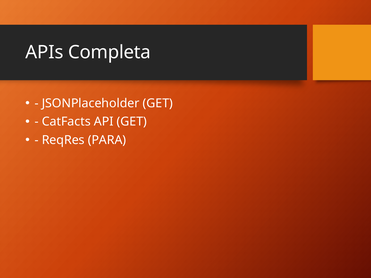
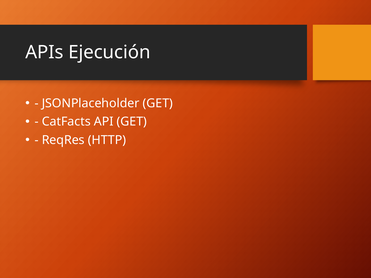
Completa: Completa -> Ejecución
PARA: PARA -> HTTP
